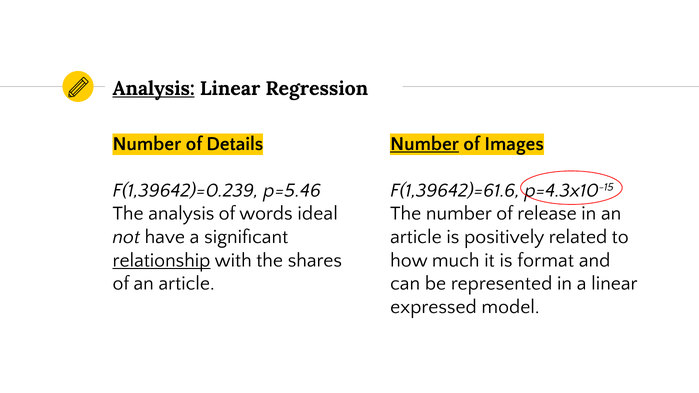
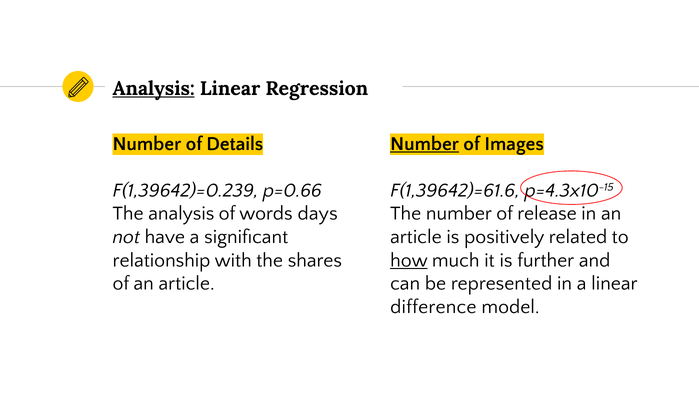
p=5.46: p=5.46 -> p=0.66
ideal: ideal -> days
relationship underline: present -> none
how underline: none -> present
format: format -> further
expressed: expressed -> difference
